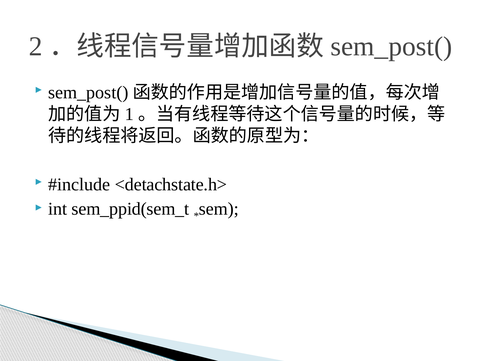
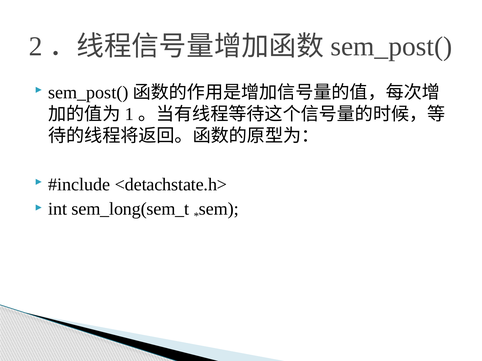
sem_ppid(sem_t: sem_ppid(sem_t -> sem_long(sem_t
